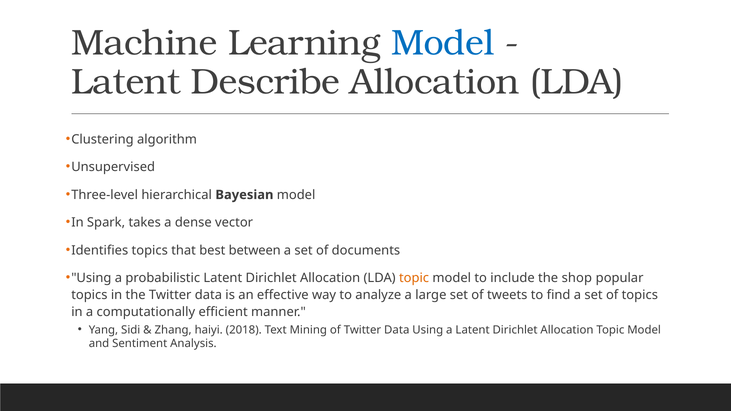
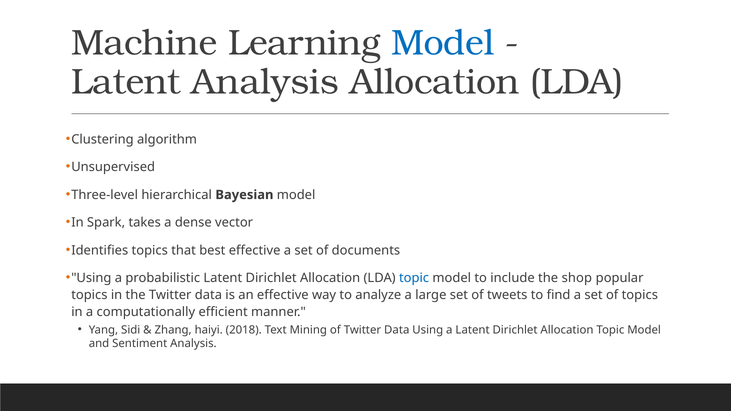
Latent Describe: Describe -> Analysis
best between: between -> effective
topic at (414, 278) colour: orange -> blue
